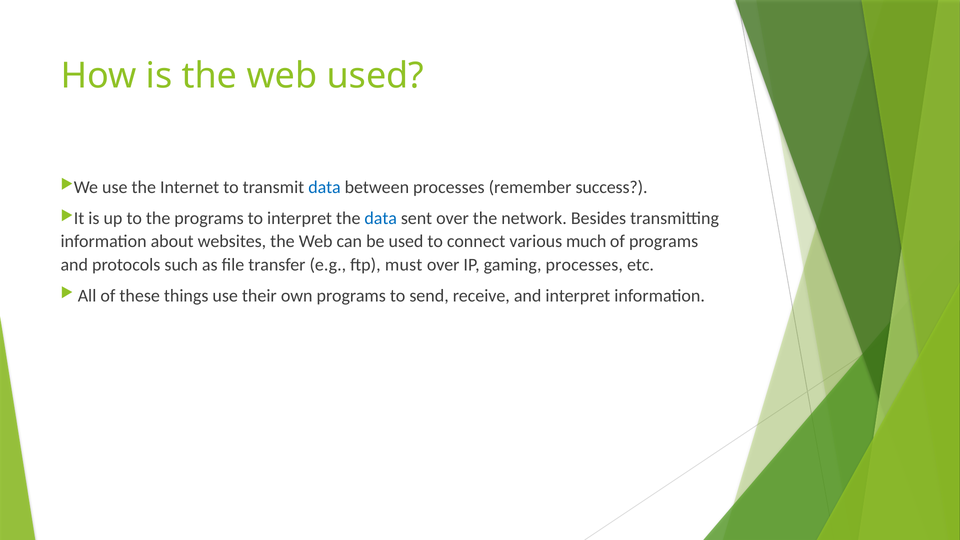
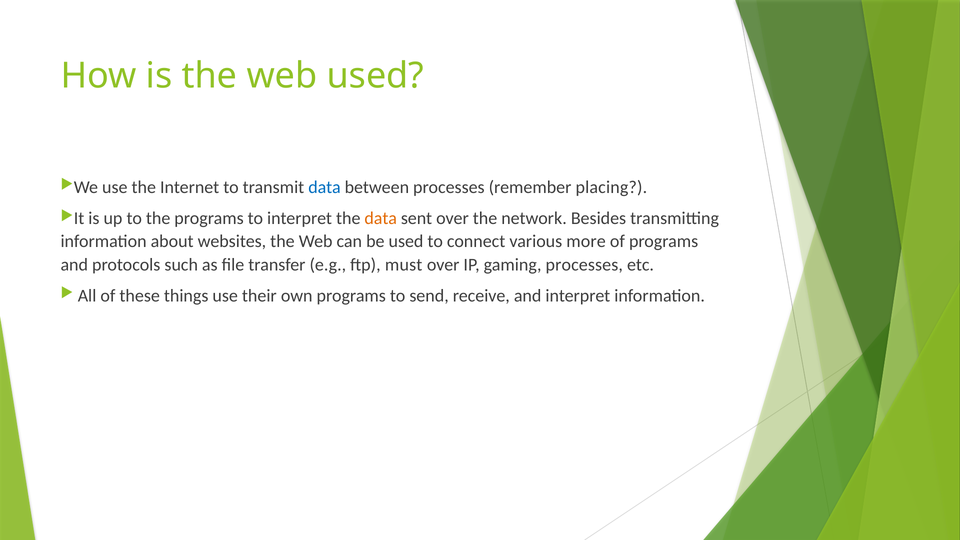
success: success -> placing
data at (381, 218) colour: blue -> orange
much: much -> more
